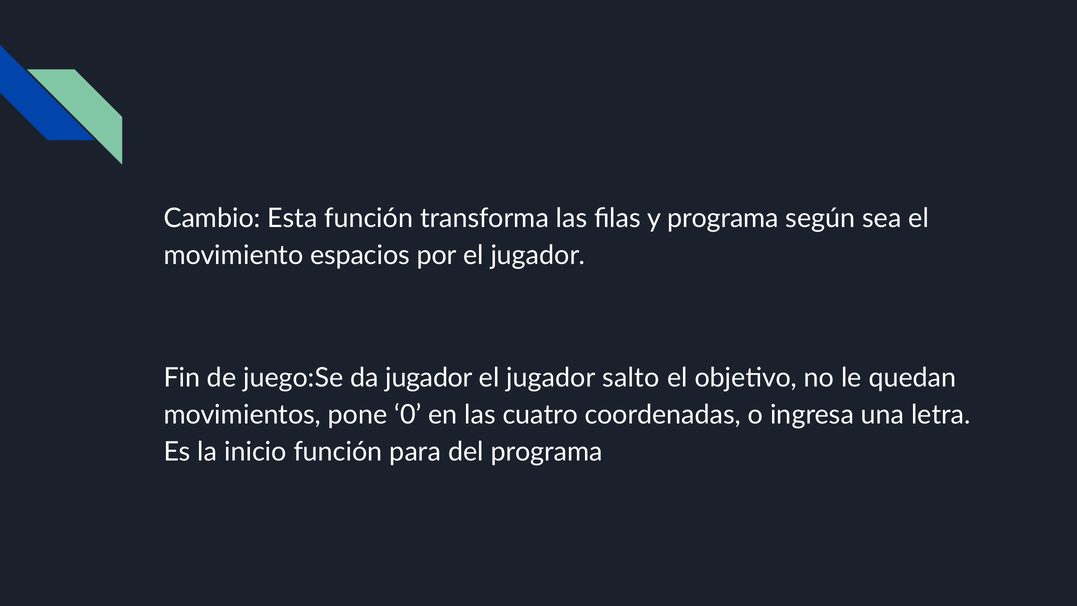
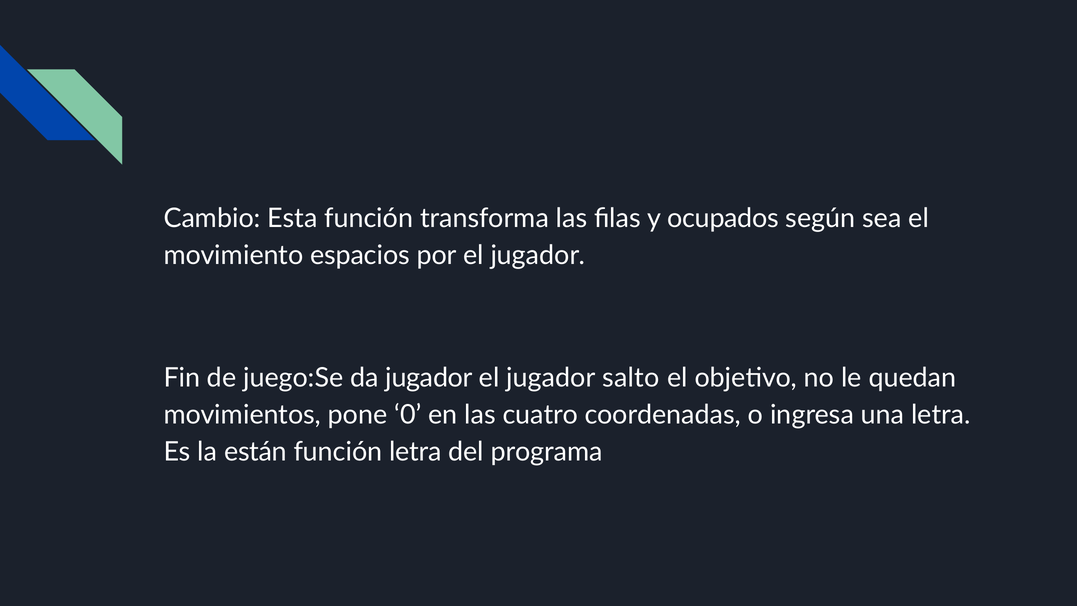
y programa: programa -> ocupados
inicio: inicio -> están
función para: para -> letra
